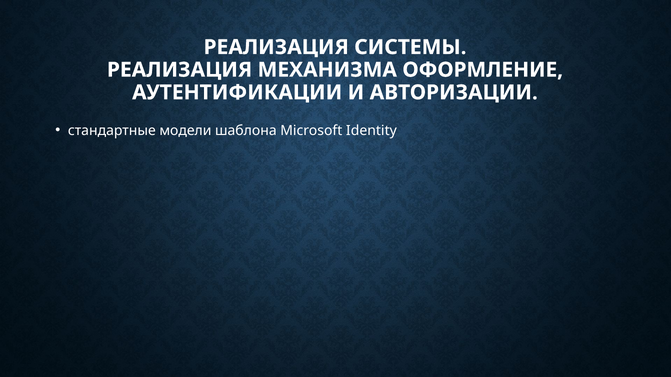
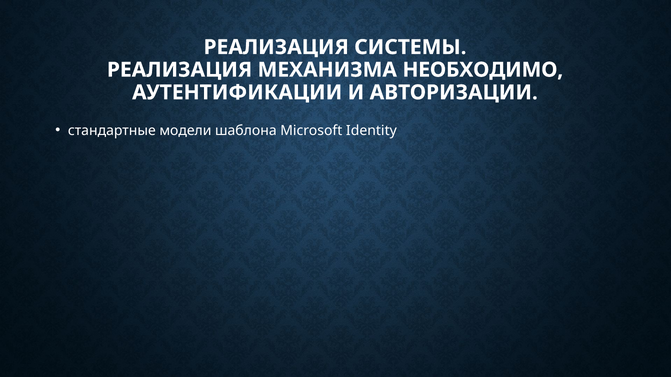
ОФОРМЛЕНИЕ: ОФОРМЛЕНИЕ -> НЕОБХОДИМО
